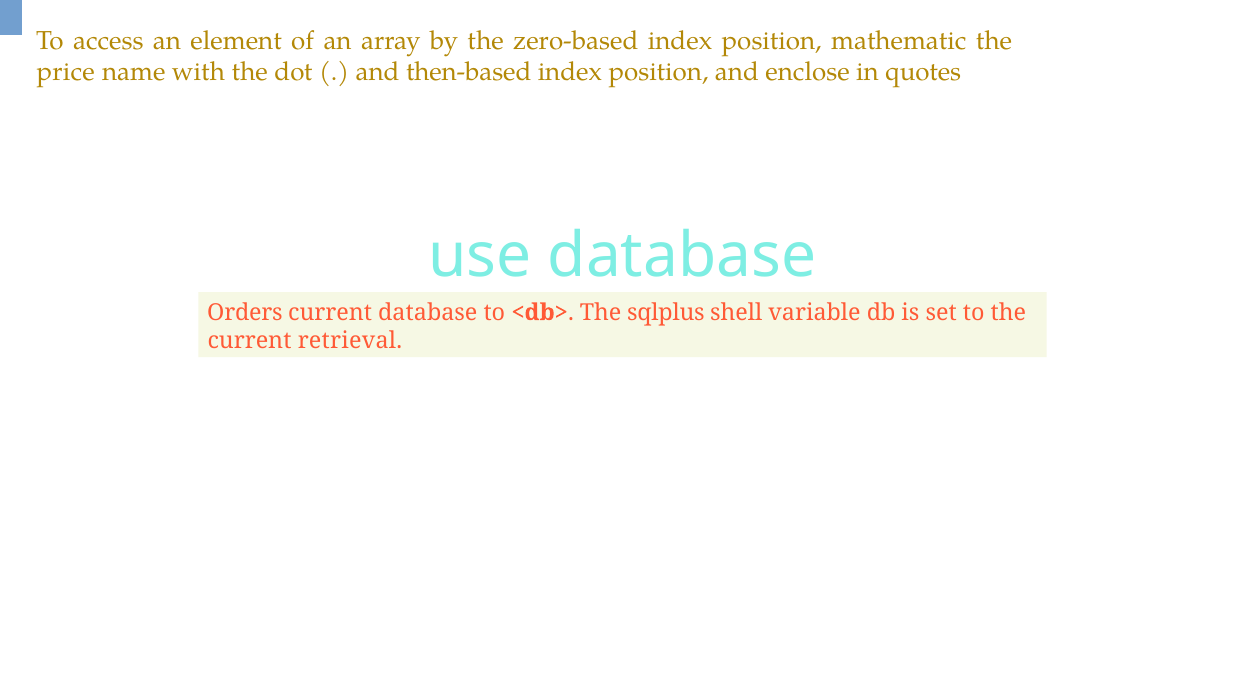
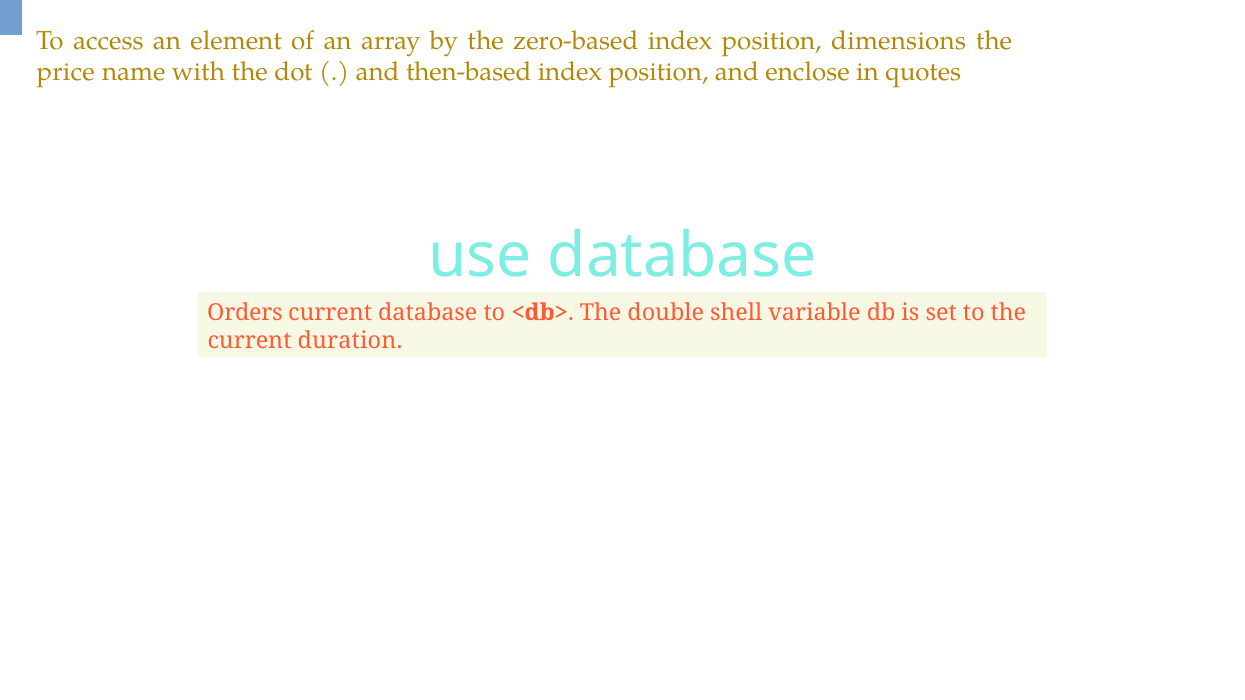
mathematic: mathematic -> dimensions
sqlplus: sqlplus -> double
retrieval: retrieval -> duration
